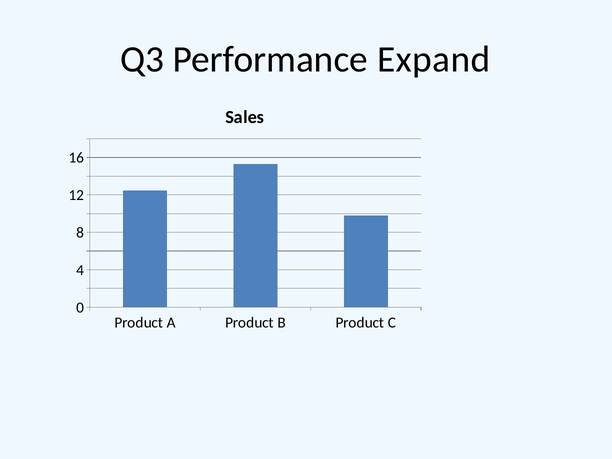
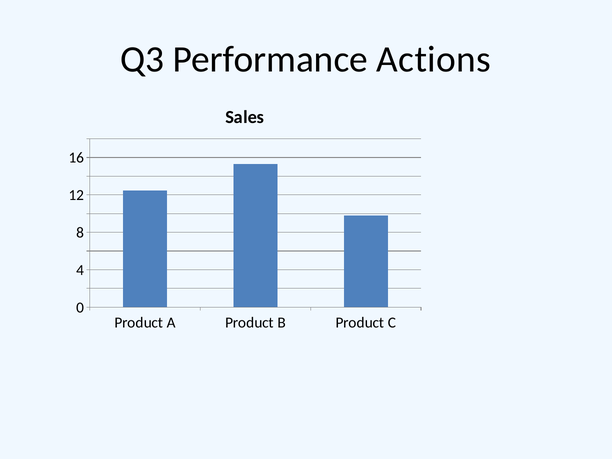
Expand: Expand -> Actions
